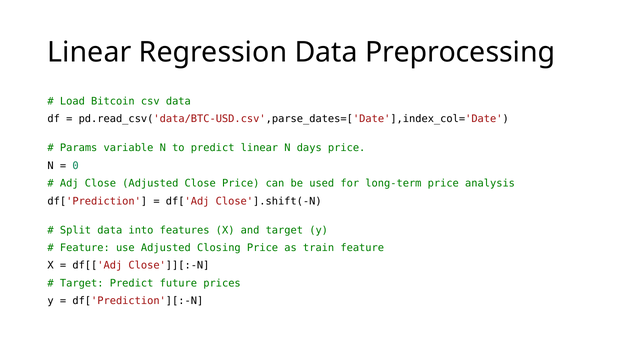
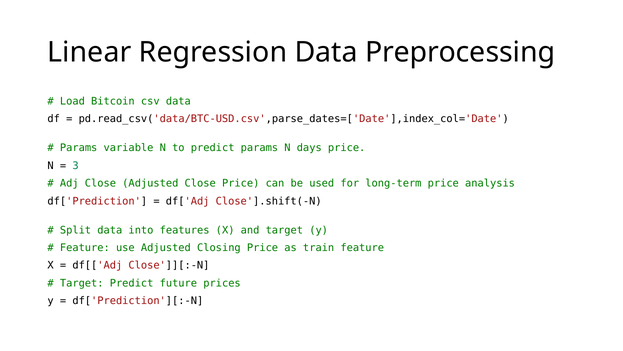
predict linear: linear -> params
0: 0 -> 3
